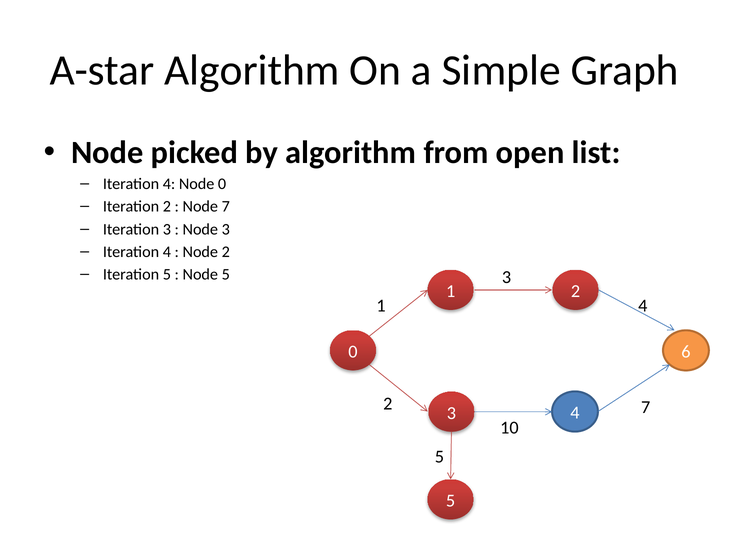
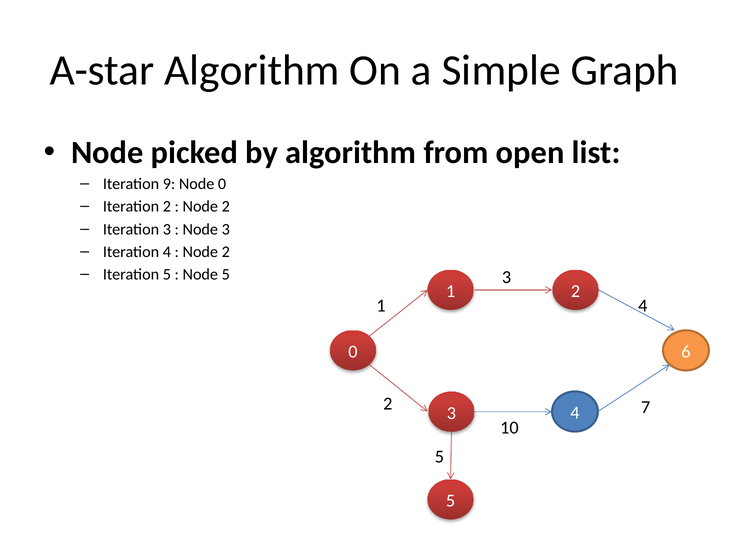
4 at (169, 184): 4 -> 9
7 at (226, 207): 7 -> 2
